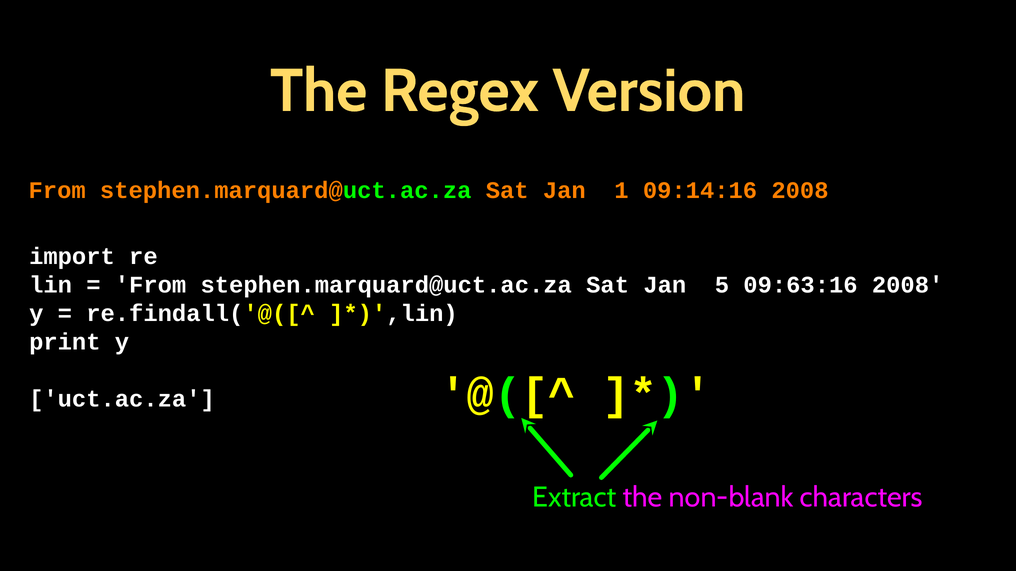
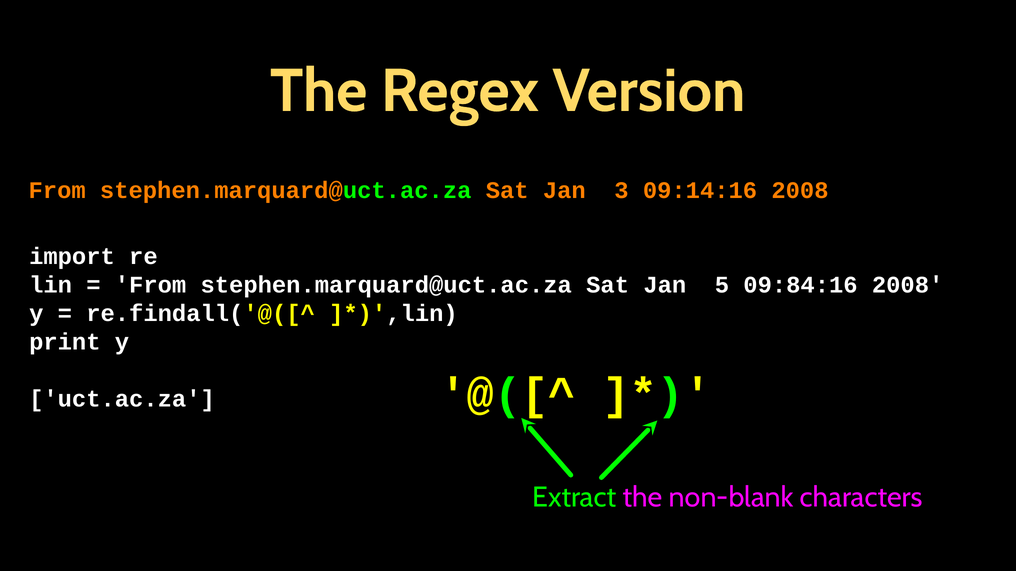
1: 1 -> 3
09:63:16: 09:63:16 -> 09:84:16
